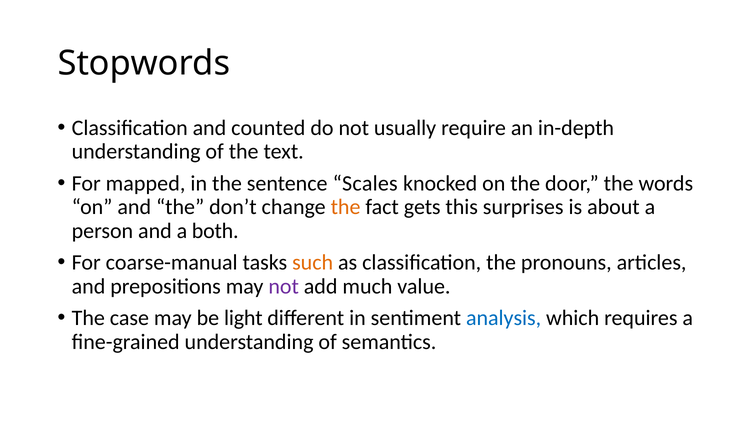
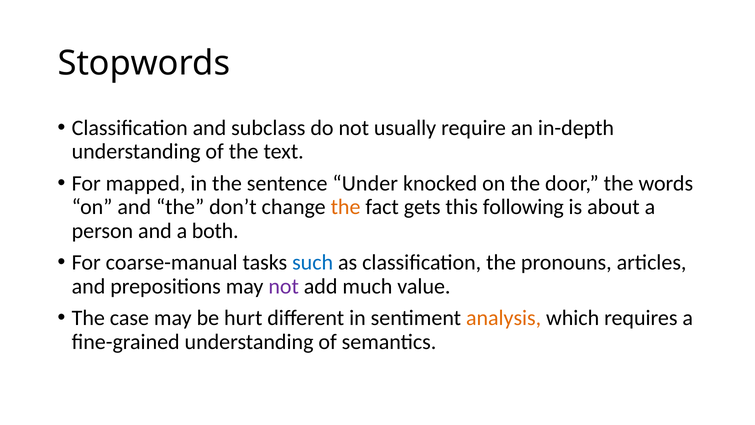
counted: counted -> subclass
Scales: Scales -> Under
surprises: surprises -> following
such colour: orange -> blue
light: light -> hurt
analysis colour: blue -> orange
